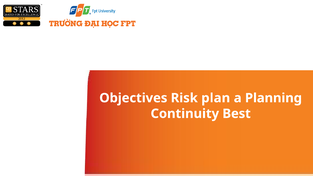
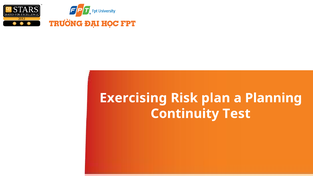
Objectives: Objectives -> Exercising
Best: Best -> Test
